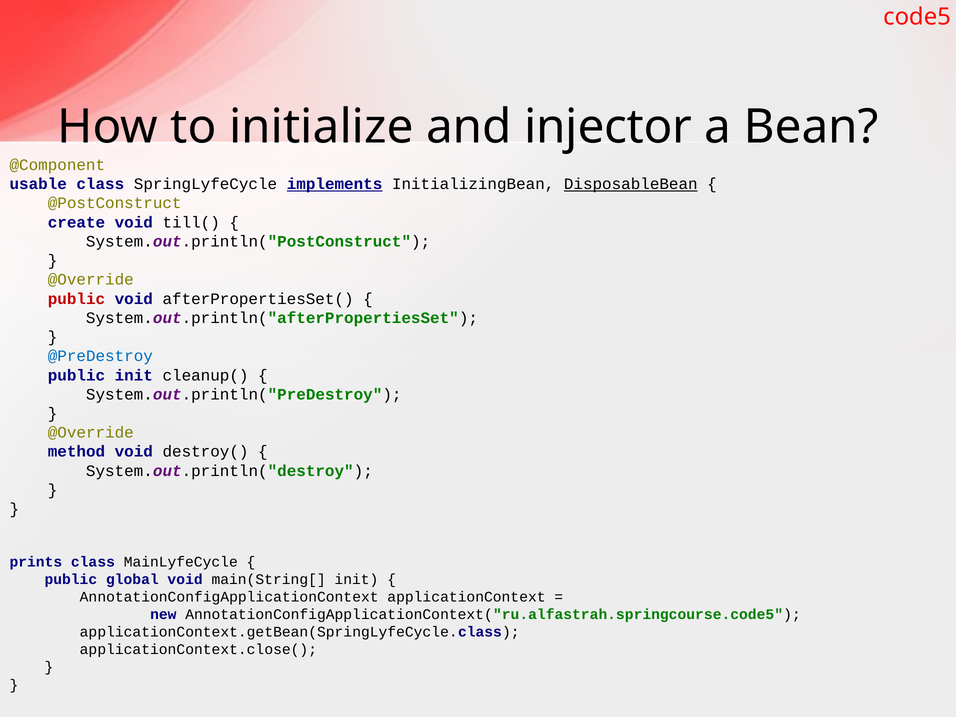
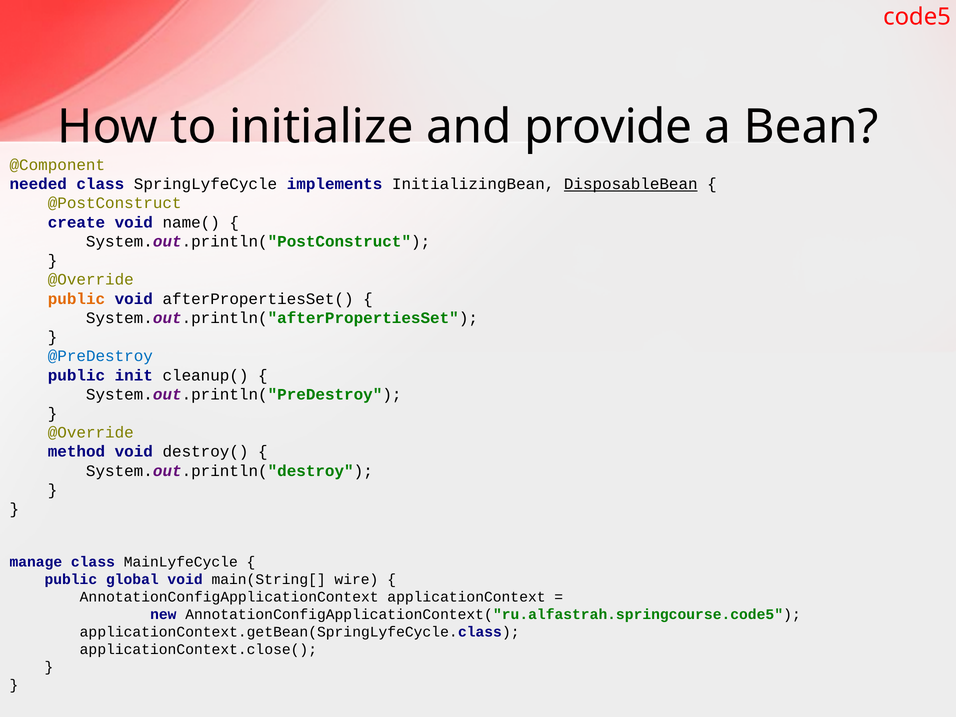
injector: injector -> provide
usable: usable -> needed
implements underline: present -> none
till(: till( -> name(
public at (76, 299) colour: red -> orange
prints: prints -> manage
main(String[ init: init -> wire
